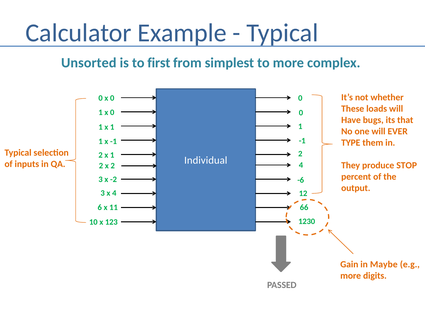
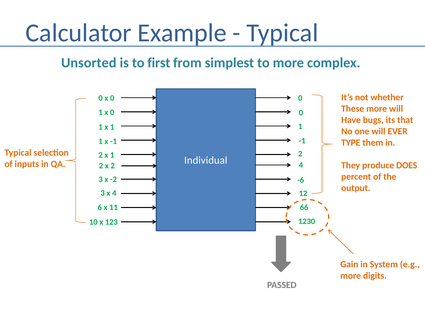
These loads: loads -> more
STOP: STOP -> DOES
Maybe: Maybe -> System
